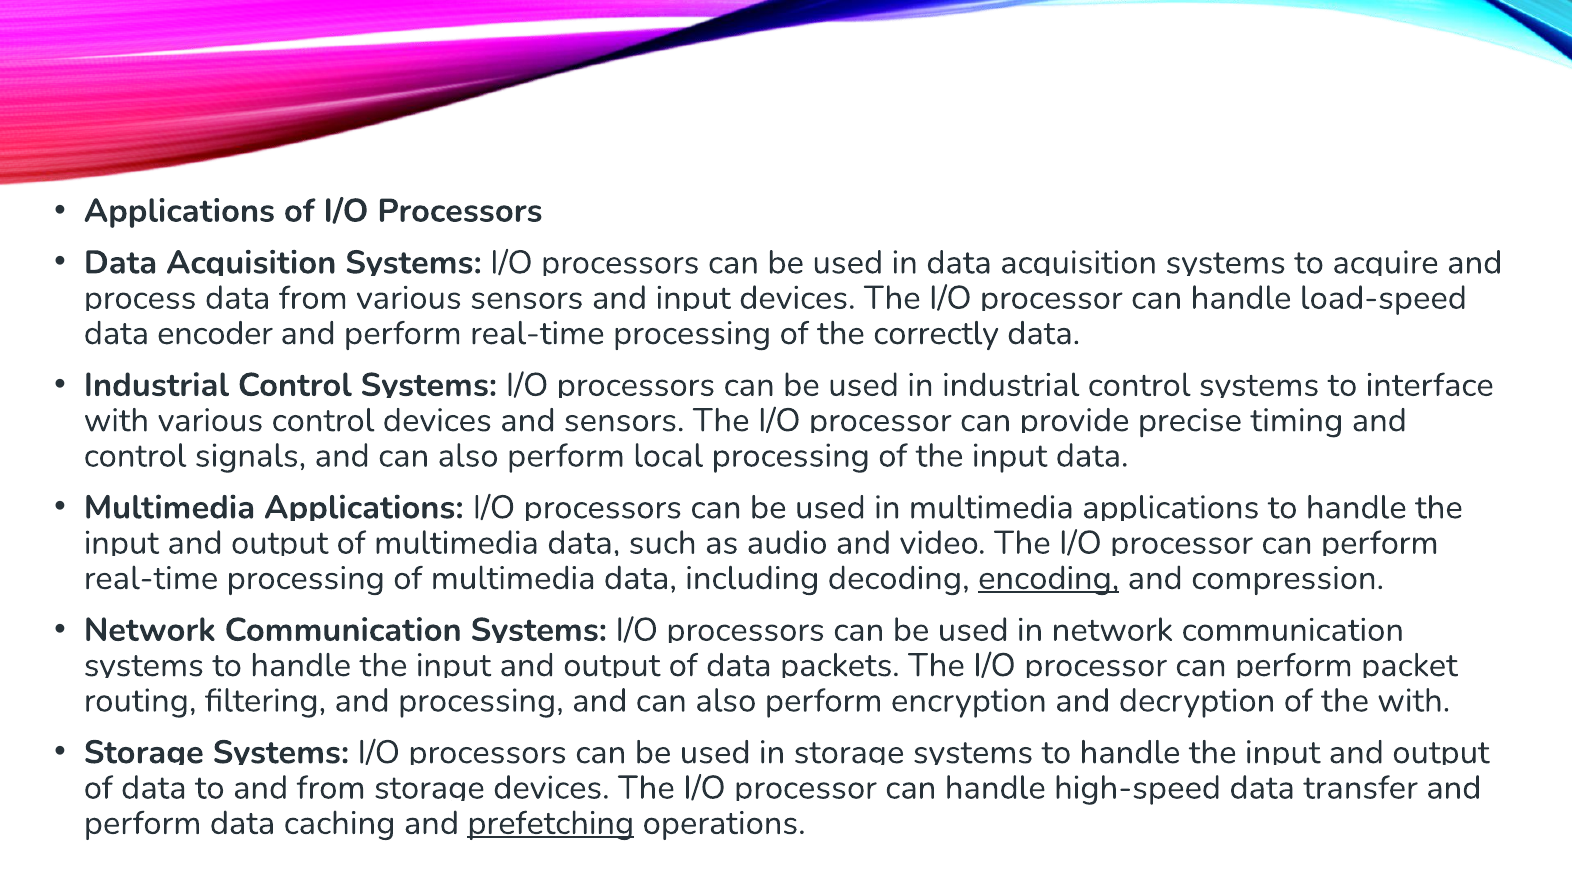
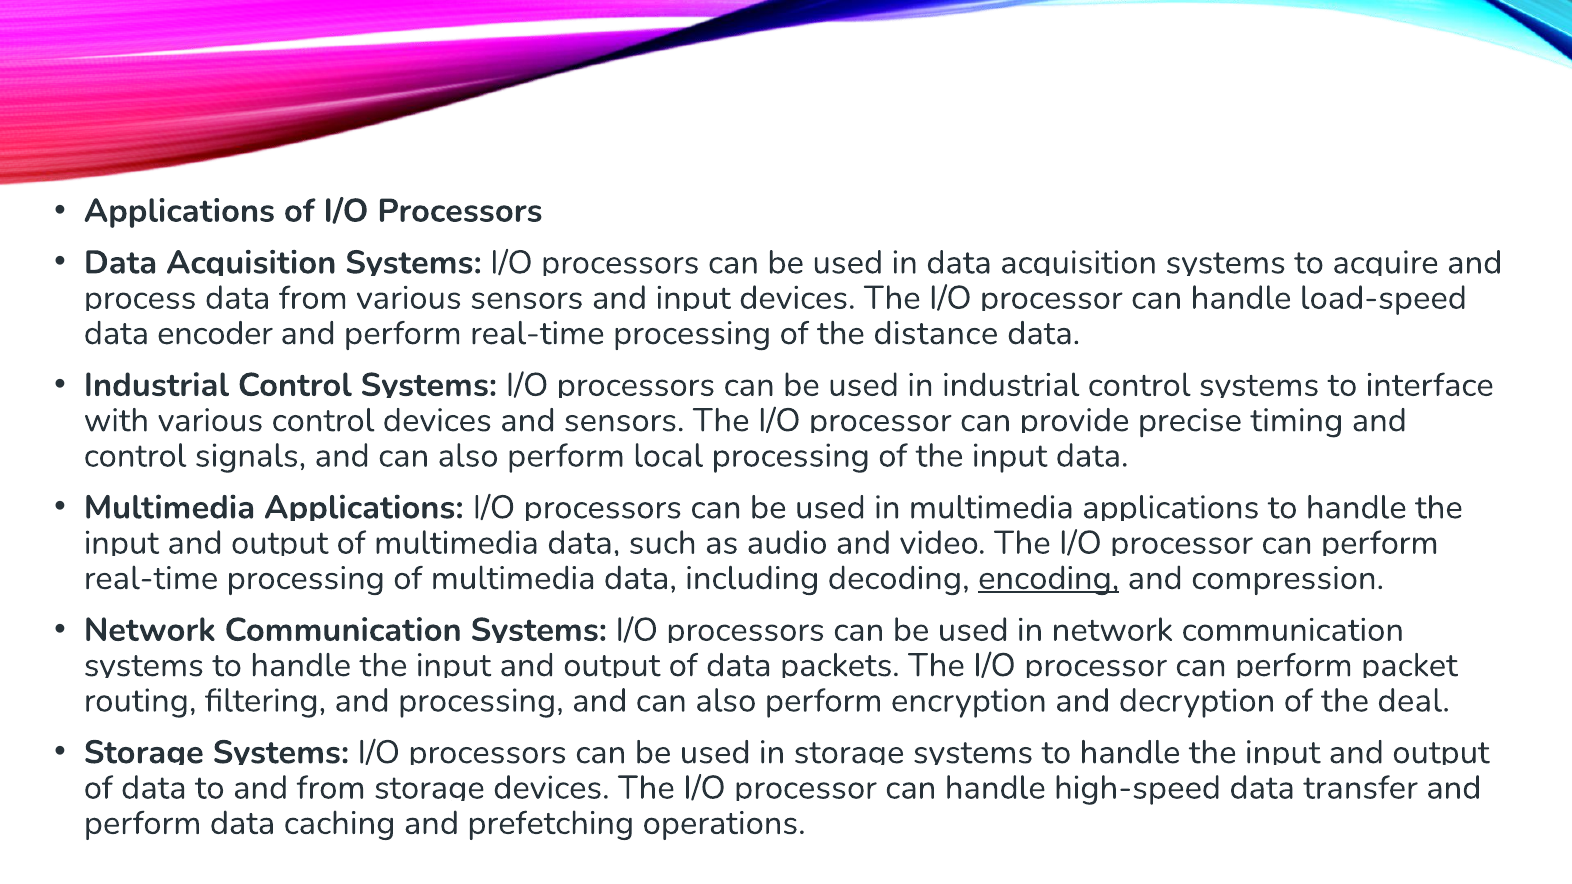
correctly: correctly -> distance
the with: with -> deal
prefetching underline: present -> none
